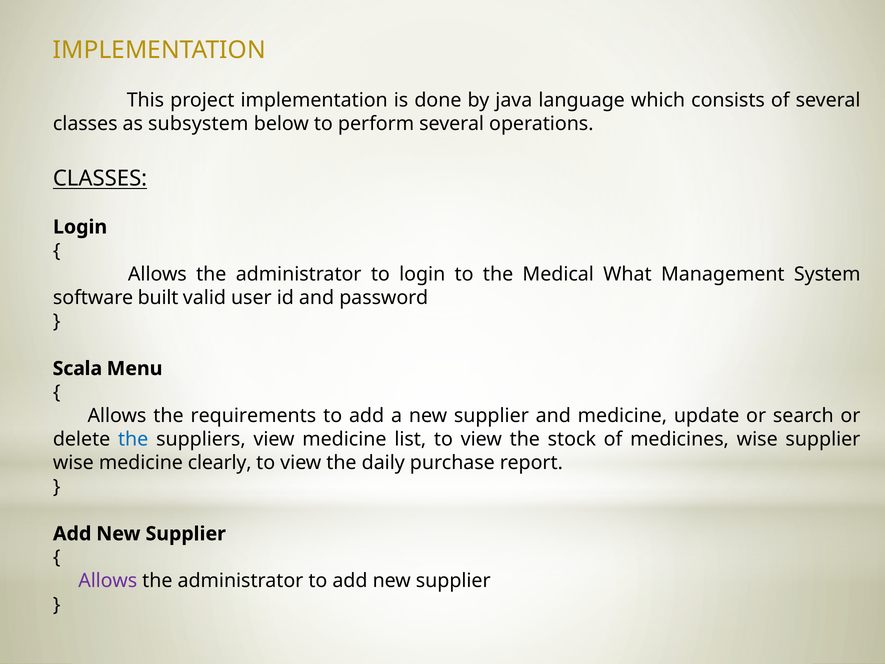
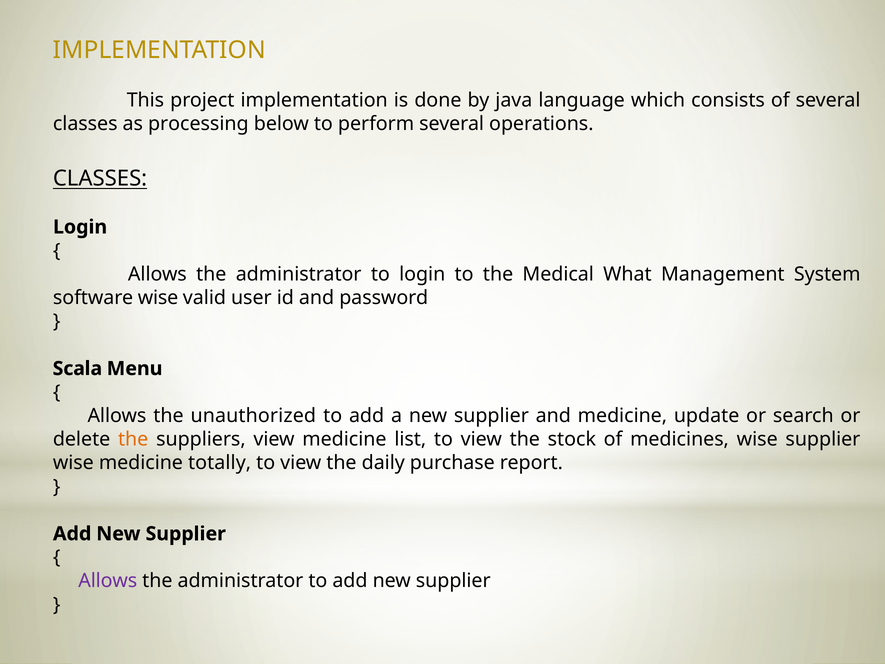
subsystem: subsystem -> processing
software built: built -> wise
requirements: requirements -> unauthorized
the at (133, 439) colour: blue -> orange
clearly: clearly -> totally
